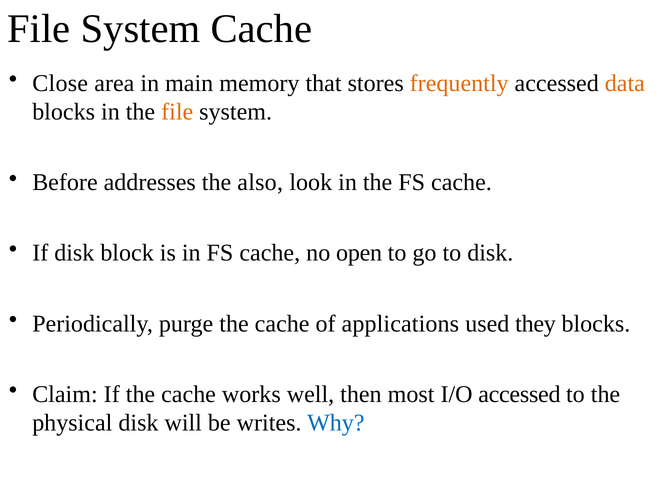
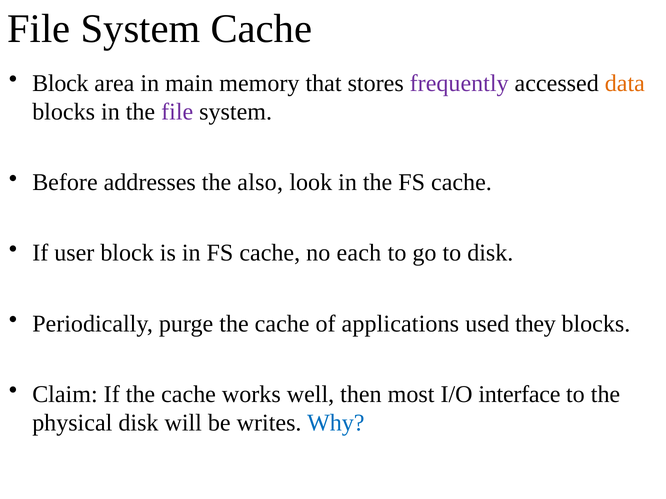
Close at (60, 83): Close -> Block
frequently colour: orange -> purple
file at (177, 112) colour: orange -> purple
If disk: disk -> user
open: open -> each
I/O accessed: accessed -> interface
